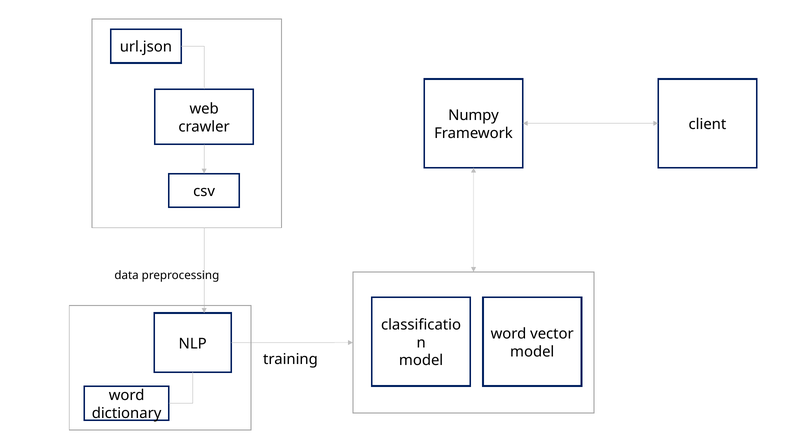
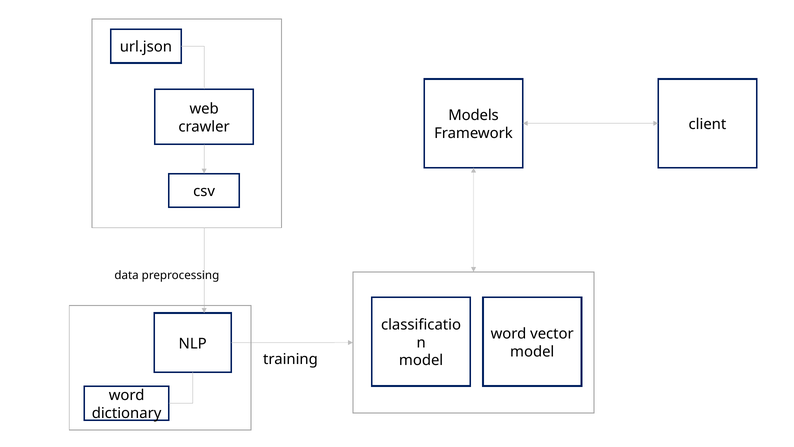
Numpy: Numpy -> Models
